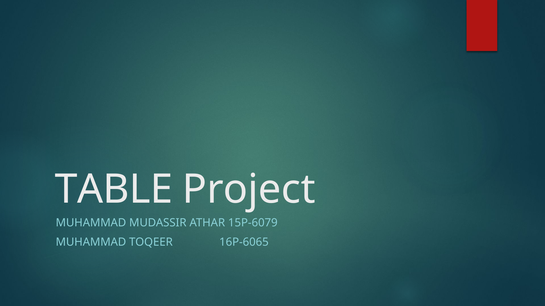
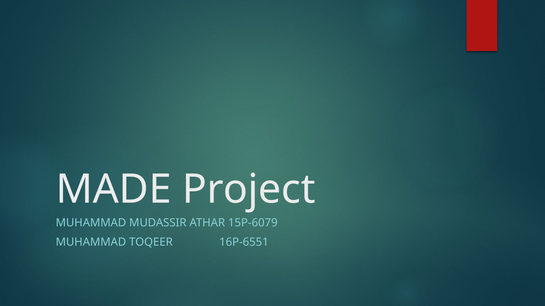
TABLE: TABLE -> MADE
16P-6065: 16P-6065 -> 16P-6551
